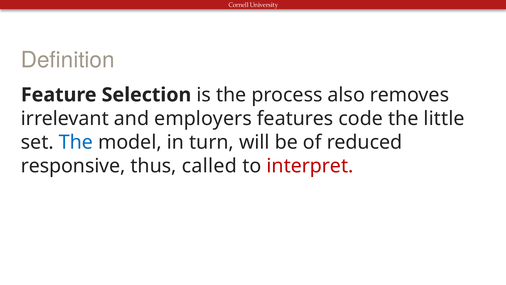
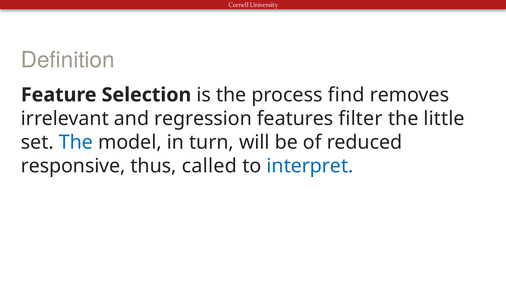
also: also -> find
employers: employers -> regression
code: code -> filter
interpret colour: red -> blue
